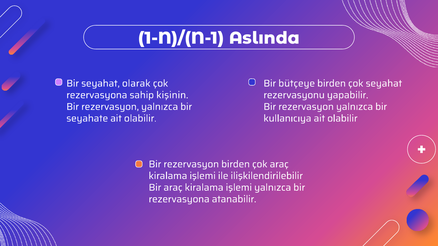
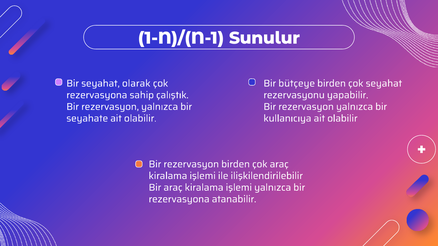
Aslında: Aslında -> Sunulur
kişinin: kişinin -> çalıştık
